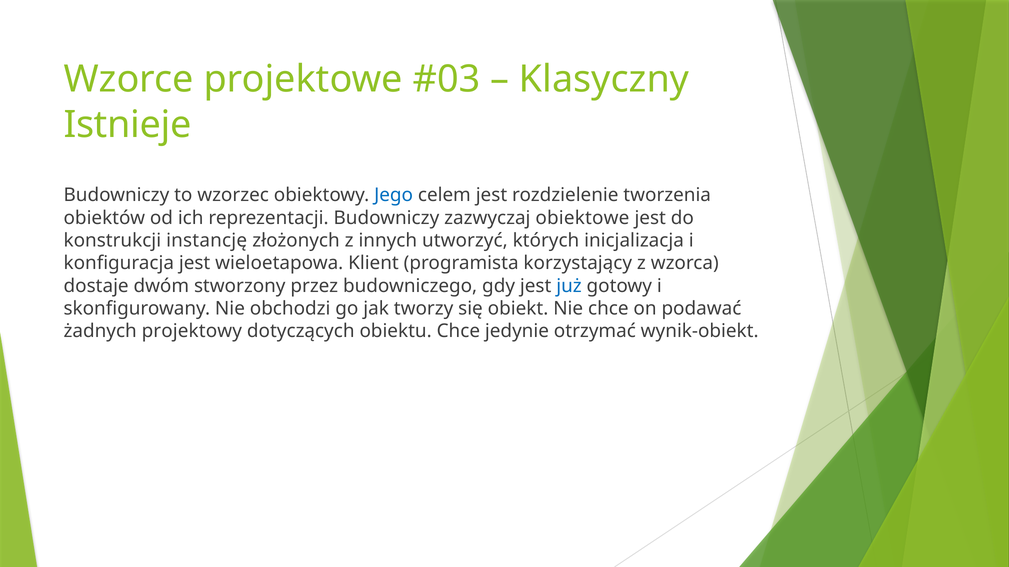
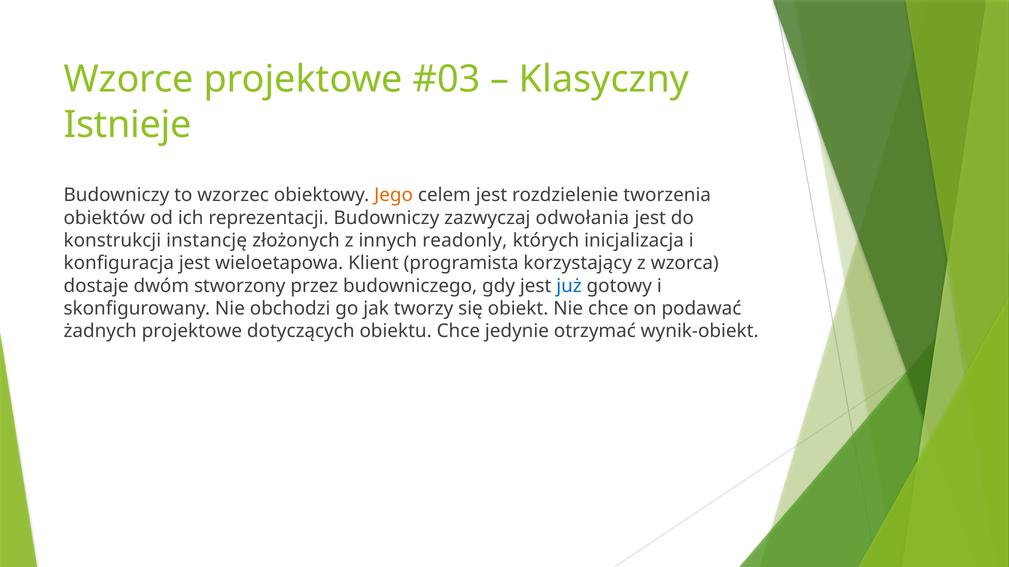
Jego colour: blue -> orange
obiektowe: obiektowe -> odwołania
utworzyć: utworzyć -> readonly
żadnych projektowy: projektowy -> projektowe
